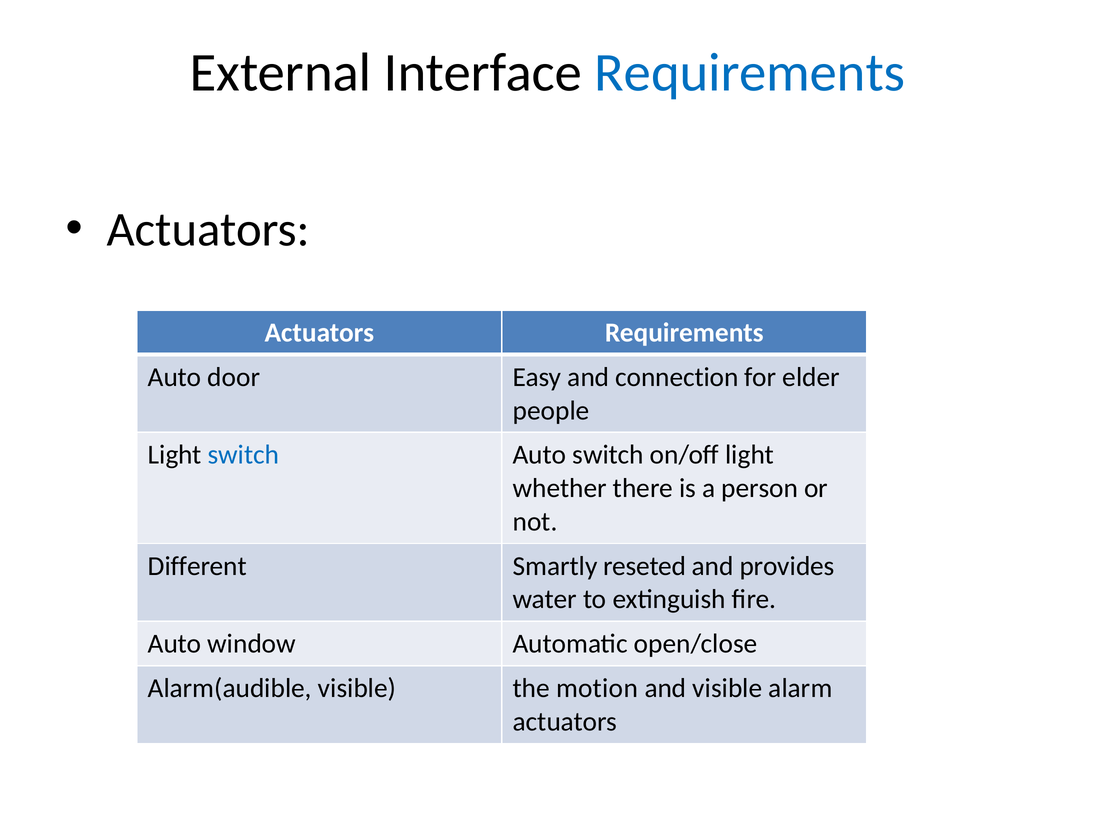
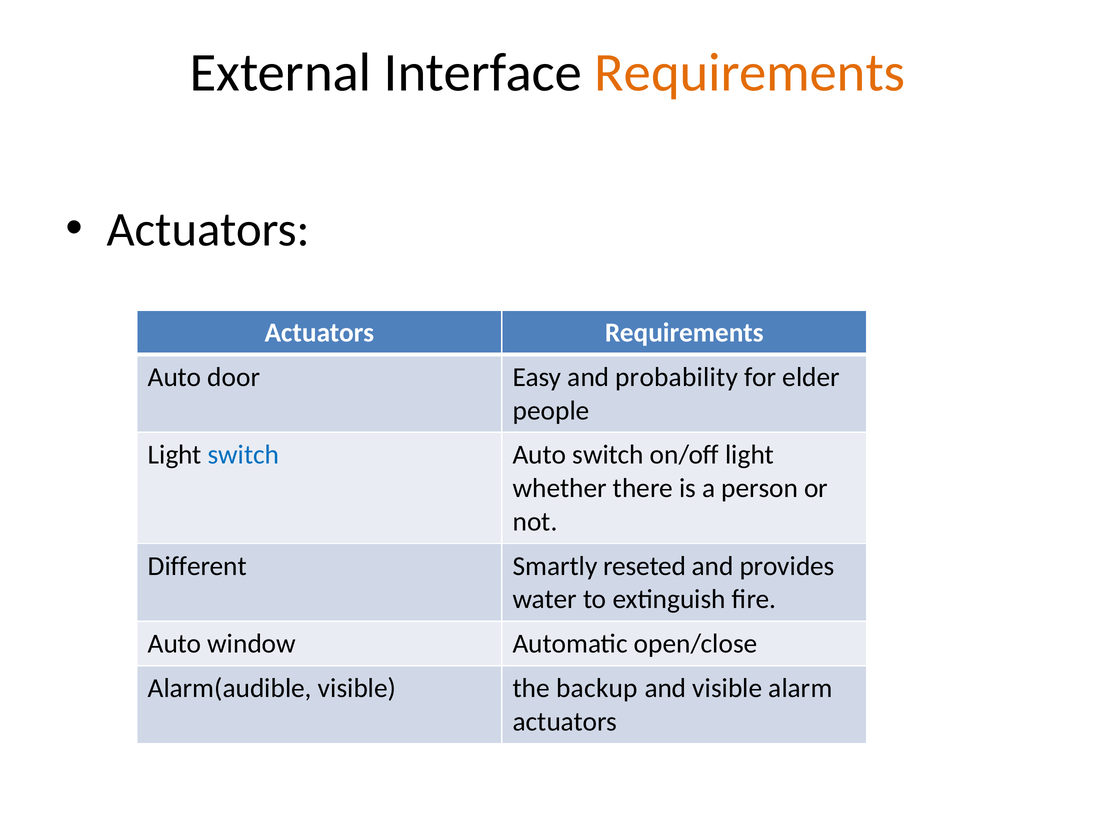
Requirements at (750, 72) colour: blue -> orange
connection: connection -> probability
motion: motion -> backup
